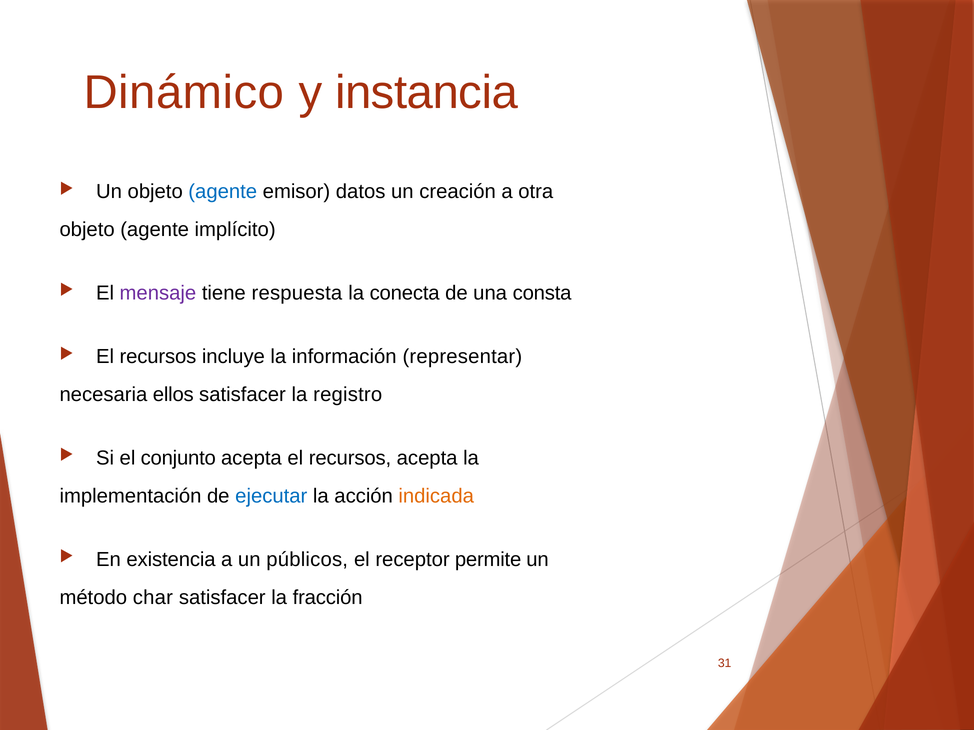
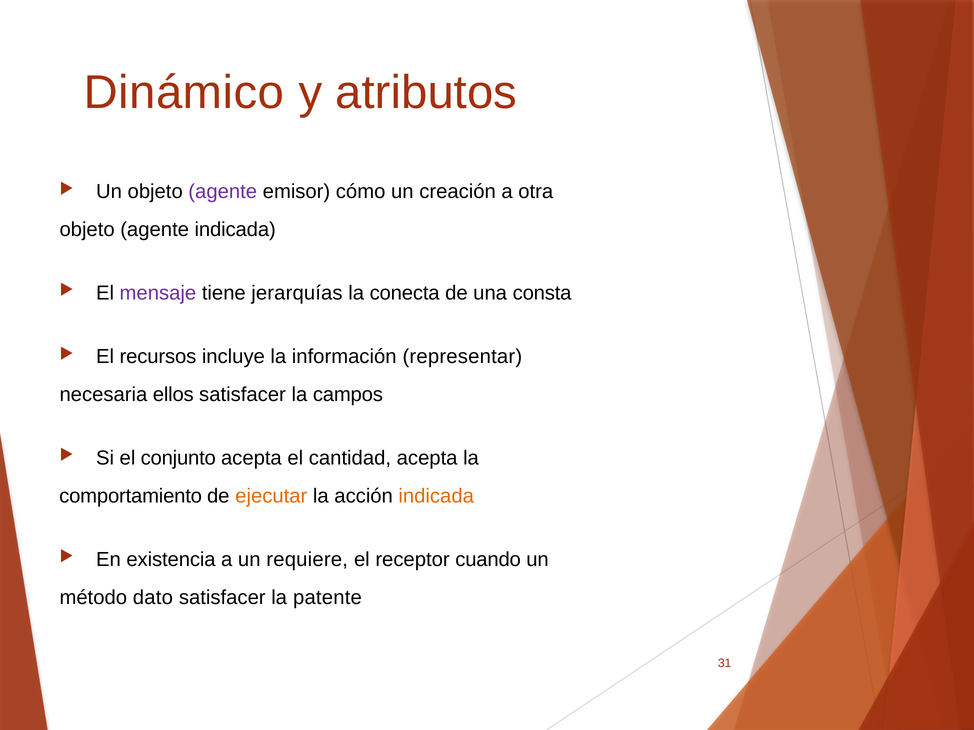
instancia: instancia -> atributos
agente at (223, 192) colour: blue -> purple
datos: datos -> cómo
agente implícito: implícito -> indicada
respuesta: respuesta -> jerarquías
registro: registro -> campos
acepta el recursos: recursos -> cantidad
implementación: implementación -> comportamiento
ejecutar colour: blue -> orange
públicos: públicos -> requiere
permite: permite -> cuando
char: char -> dato
fracción: fracción -> patente
